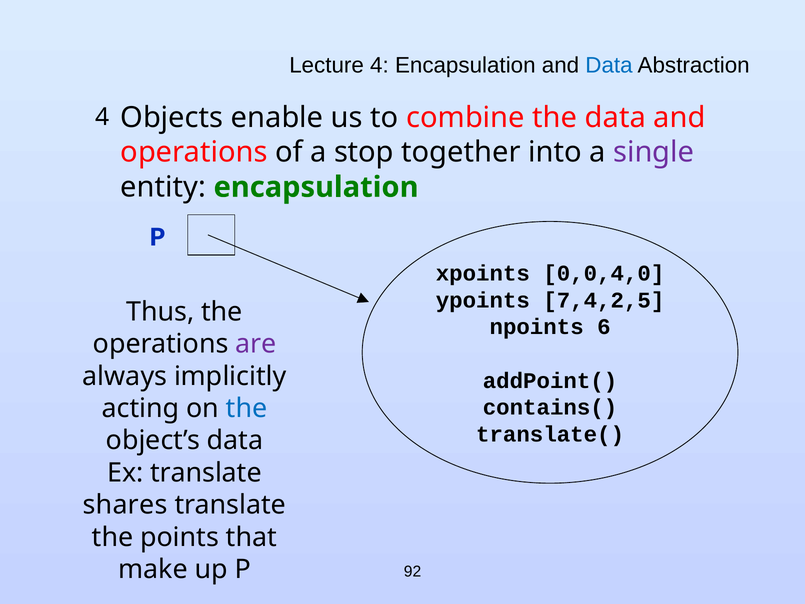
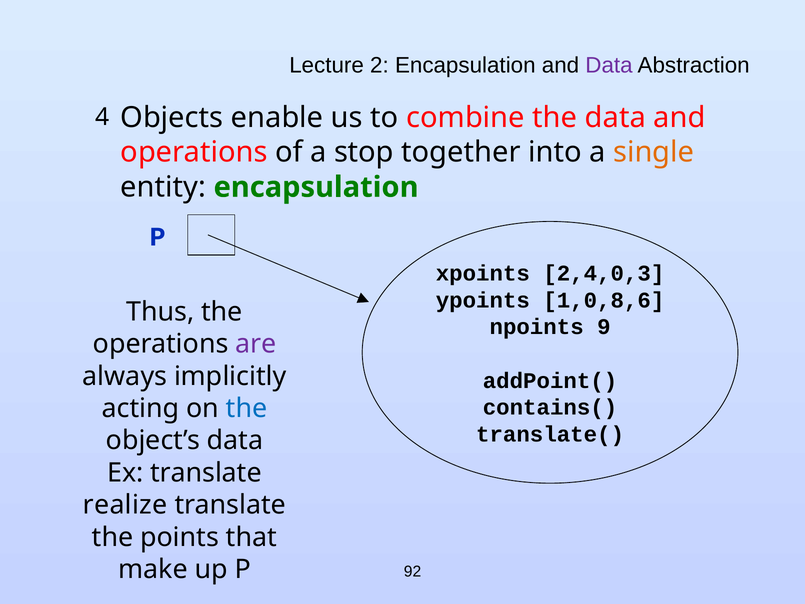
Lecture 4: 4 -> 2
Data at (609, 65) colour: blue -> purple
single colour: purple -> orange
0,0,4,0: 0,0,4,0 -> 2,4,0,3
7,4,2,5: 7,4,2,5 -> 1,0,8,6
6: 6 -> 9
shares: shares -> realize
